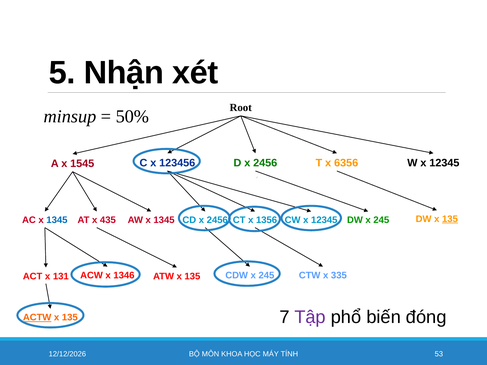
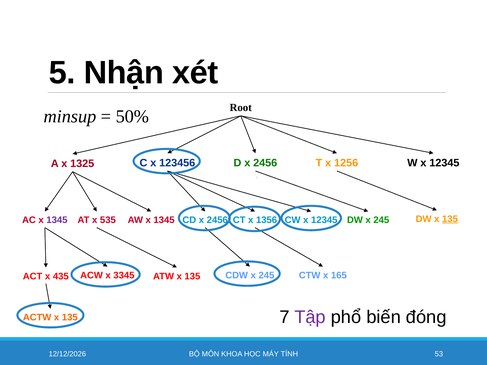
1545: 1545 -> 1325
6356: 6356 -> 1256
1345 at (57, 220) colour: blue -> purple
435: 435 -> 535
335: 335 -> 165
131: 131 -> 435
1346: 1346 -> 3345
ACTW underline: present -> none
